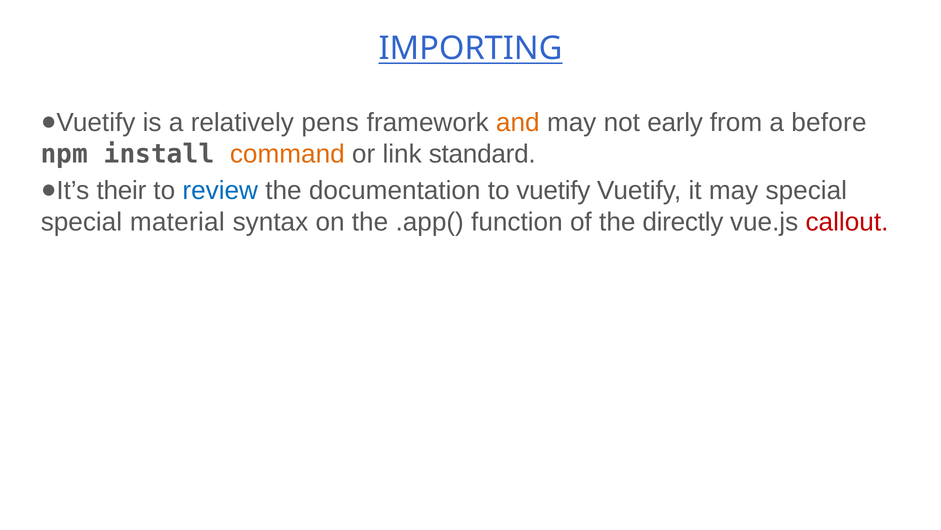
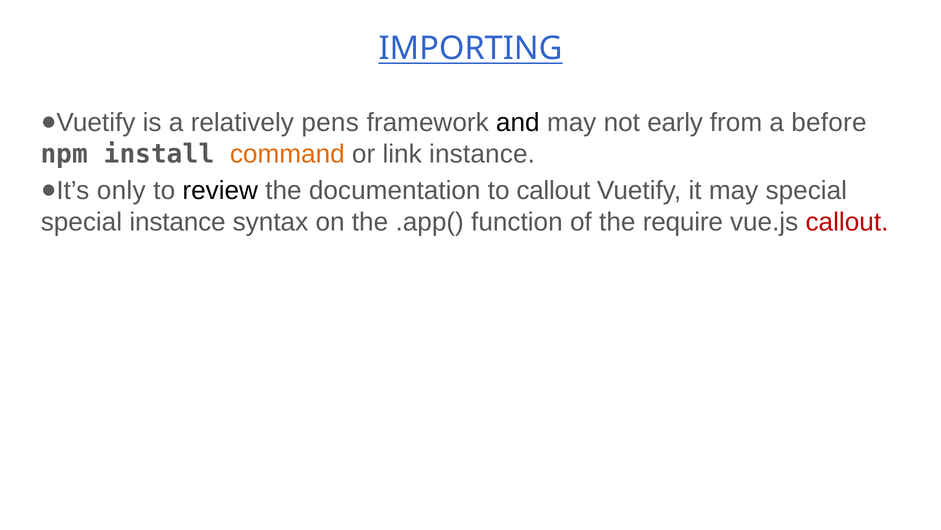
and colour: orange -> black
link standard: standard -> instance
their: their -> only
review colour: blue -> black
to vuetify: vuetify -> callout
special material: material -> instance
directly: directly -> require
